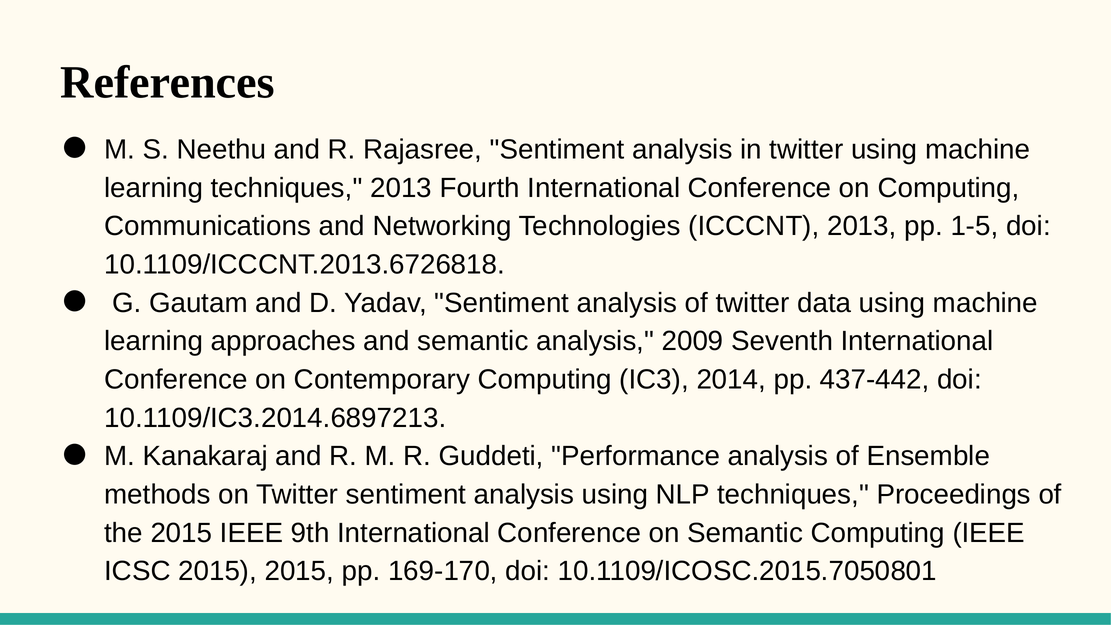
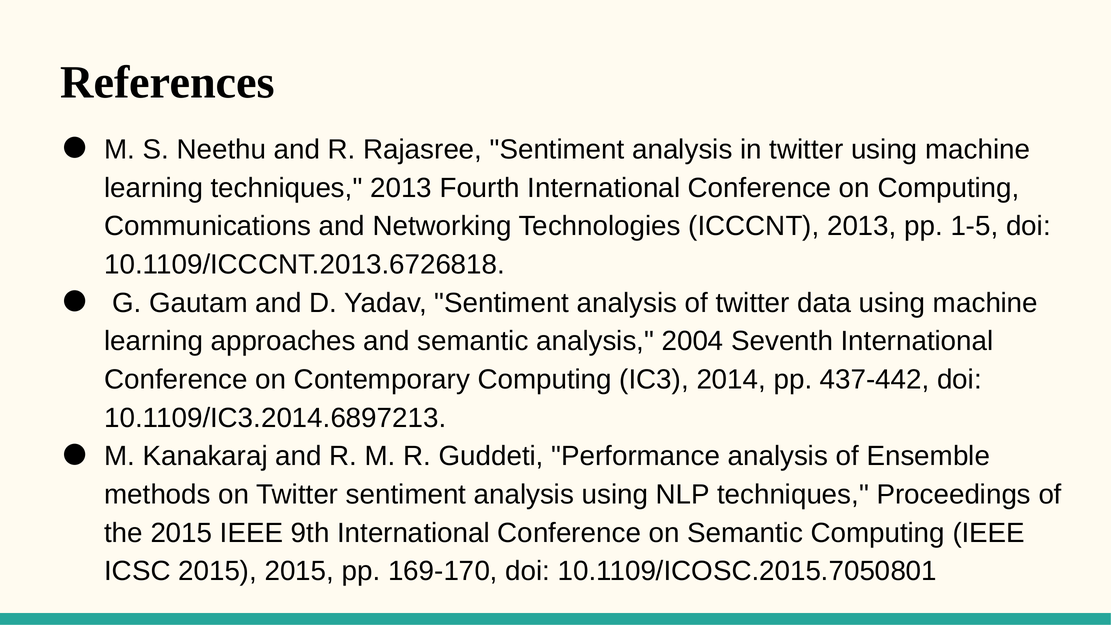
2009: 2009 -> 2004
